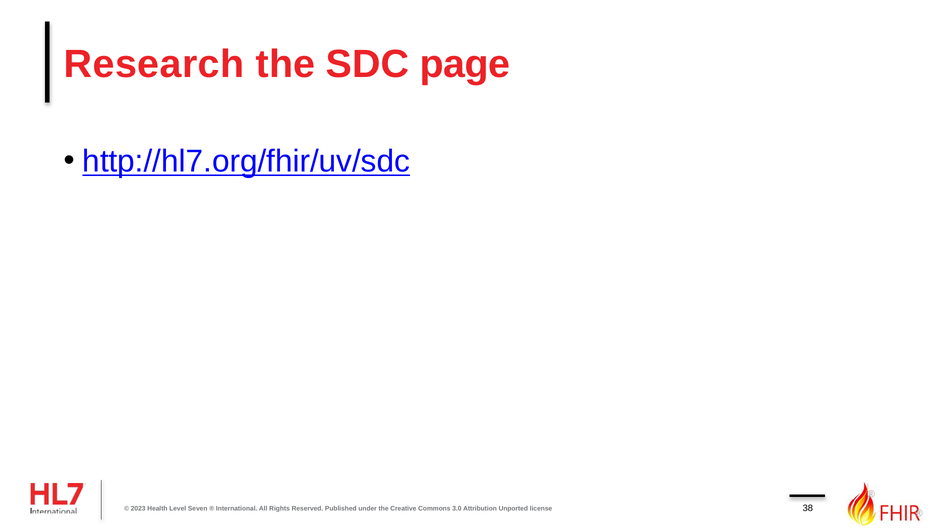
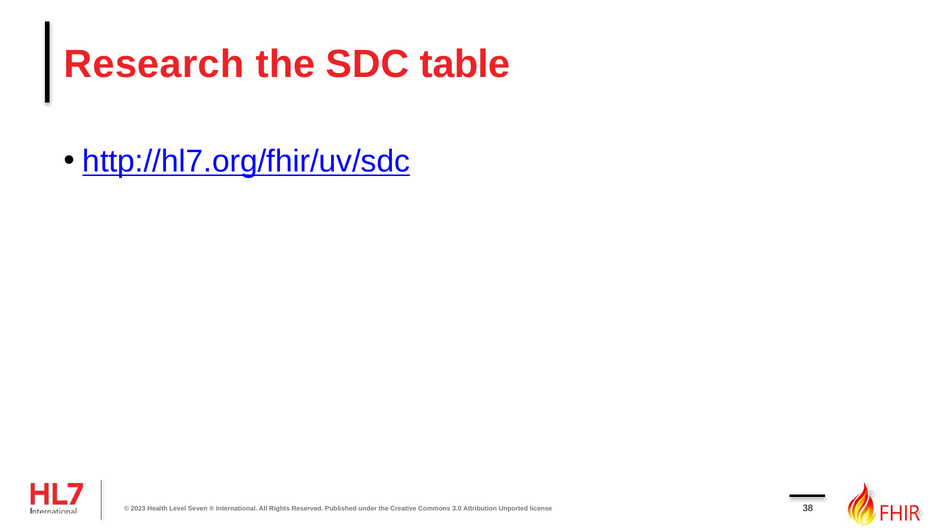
page: page -> table
